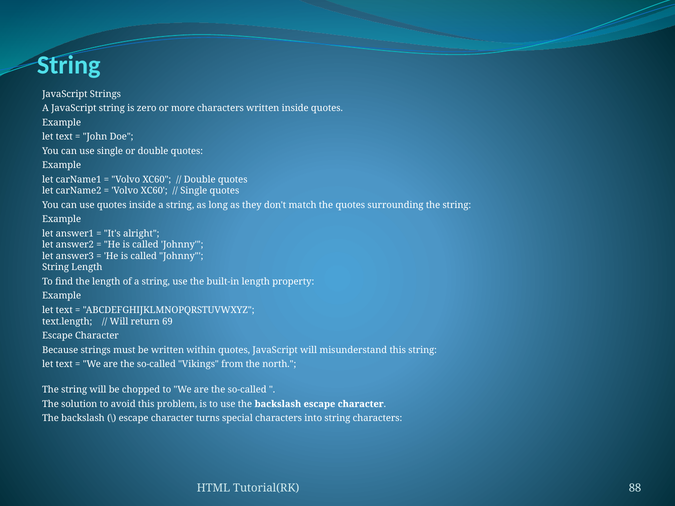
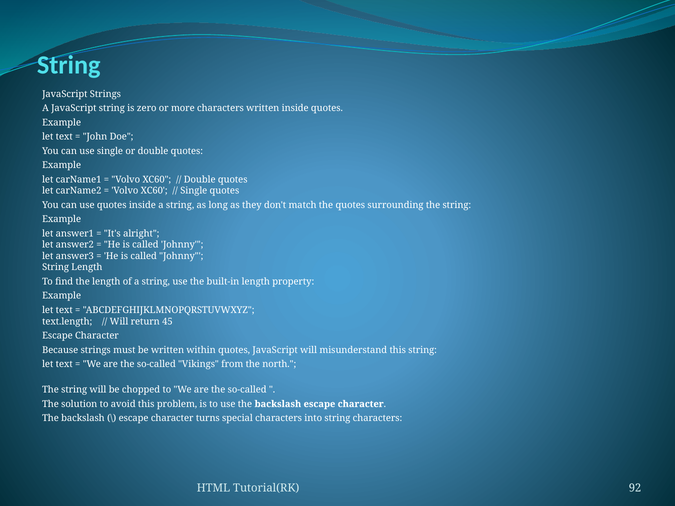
69: 69 -> 45
88: 88 -> 92
